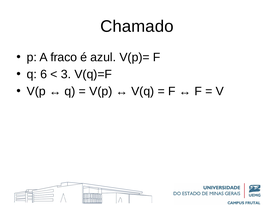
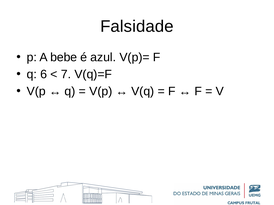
Chamado: Chamado -> Falsidade
fraco: fraco -> bebe
3: 3 -> 7
